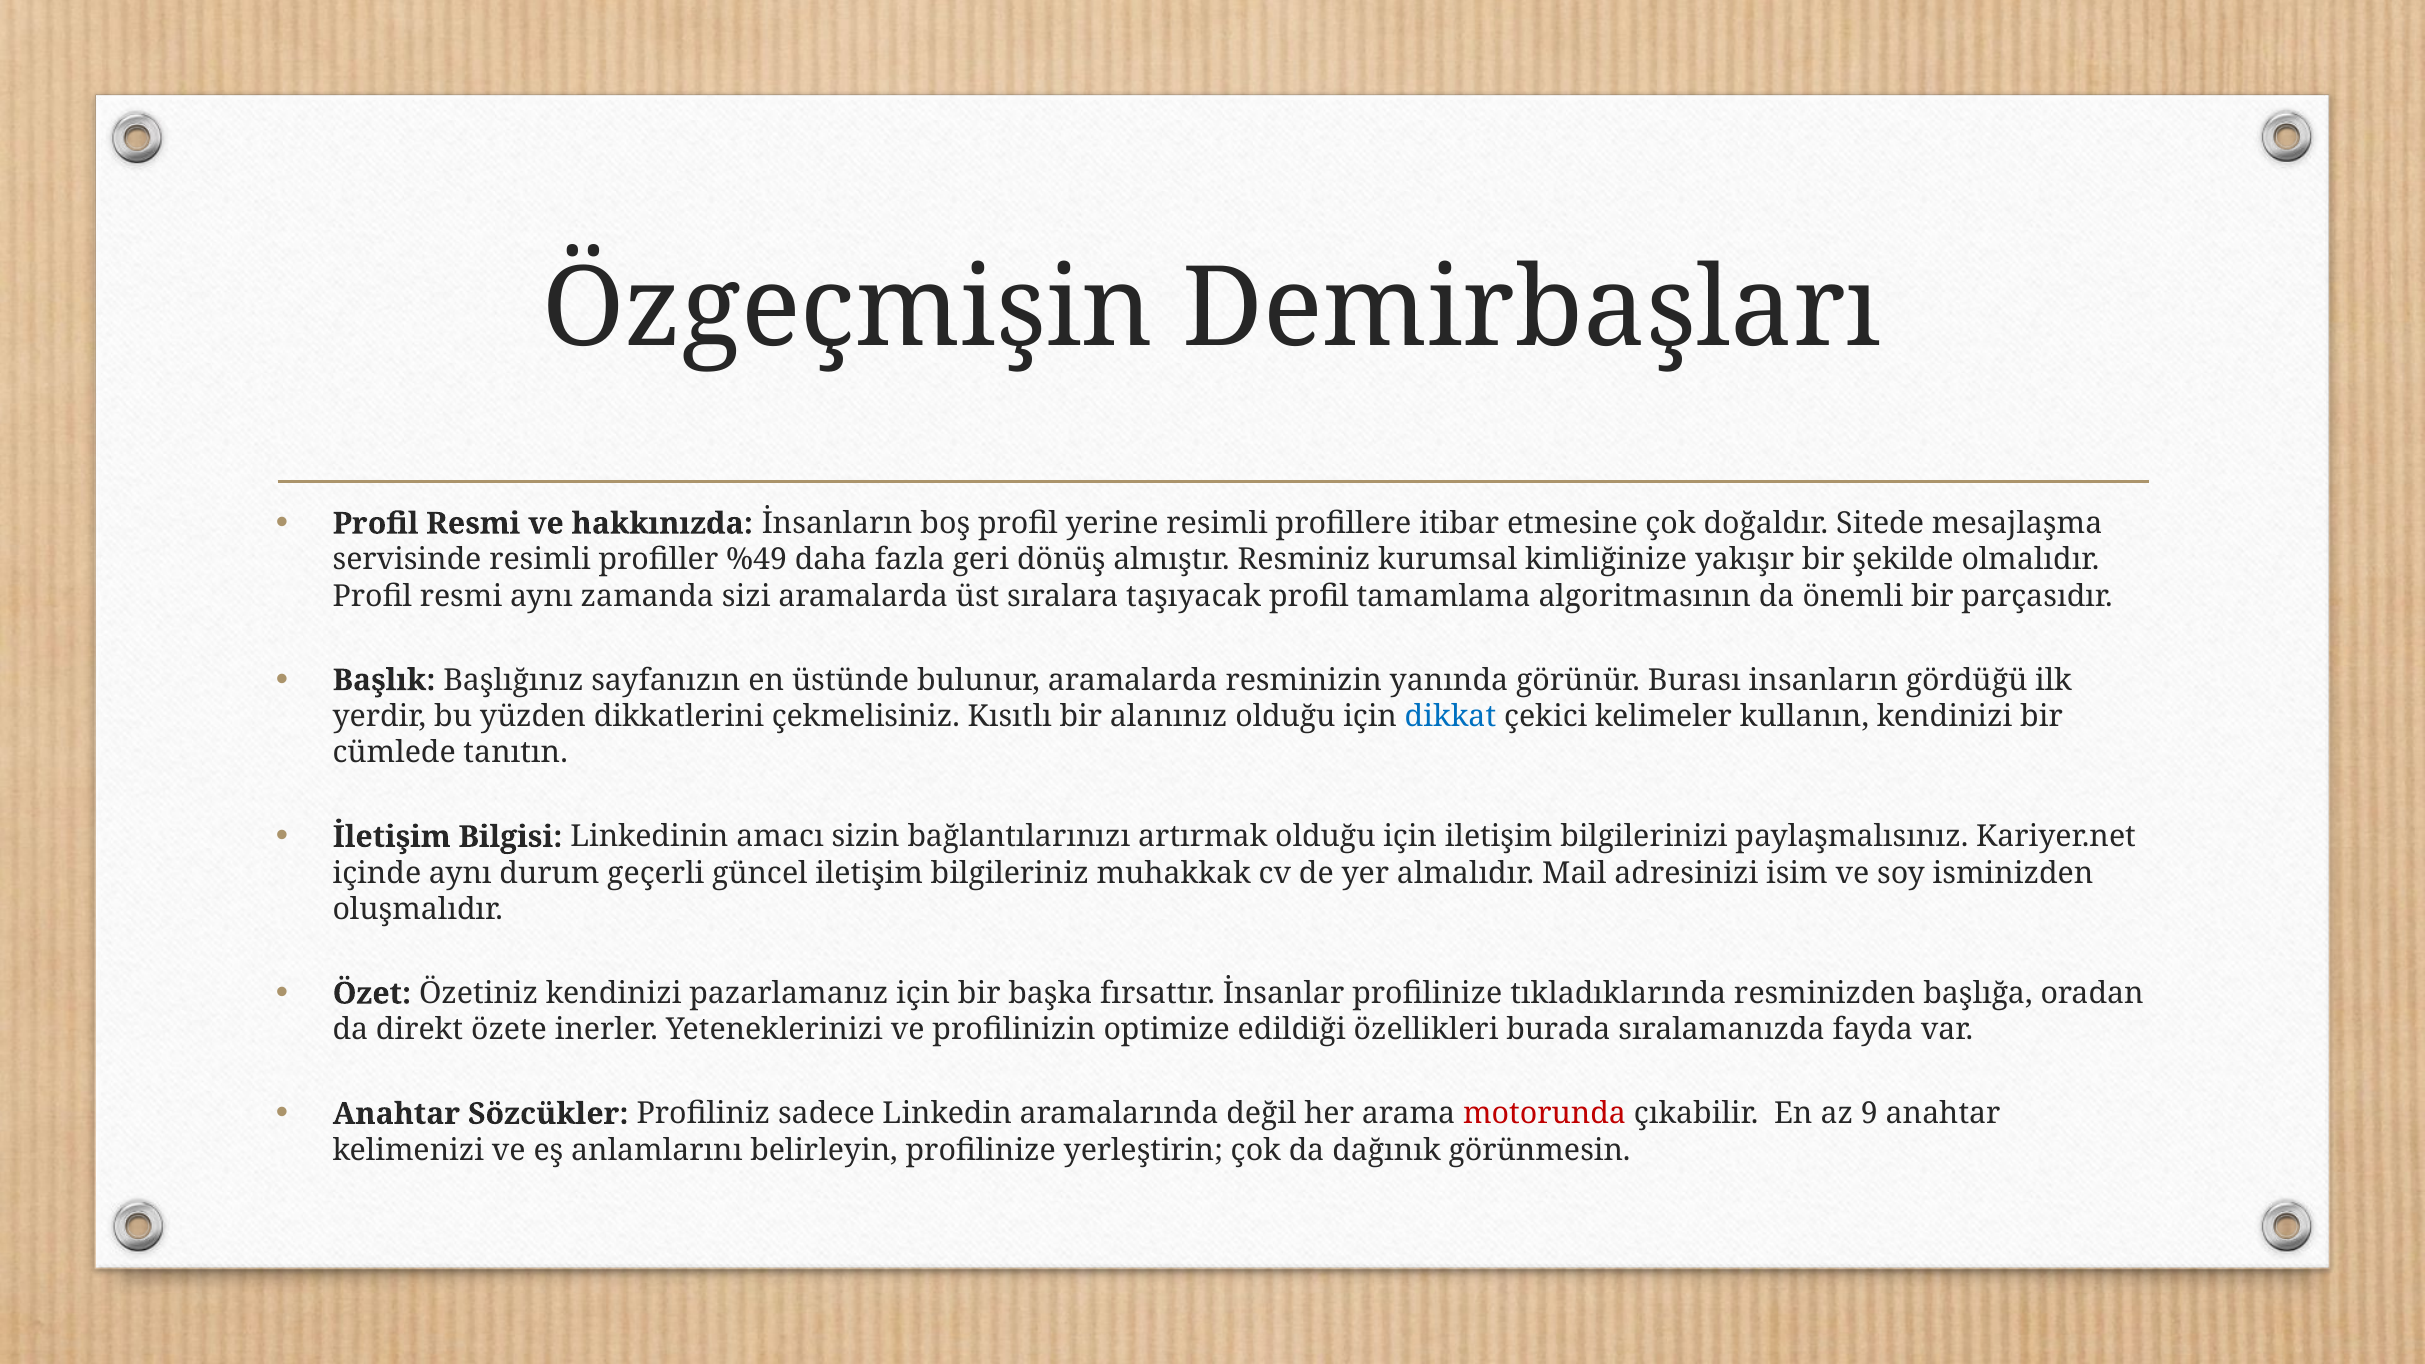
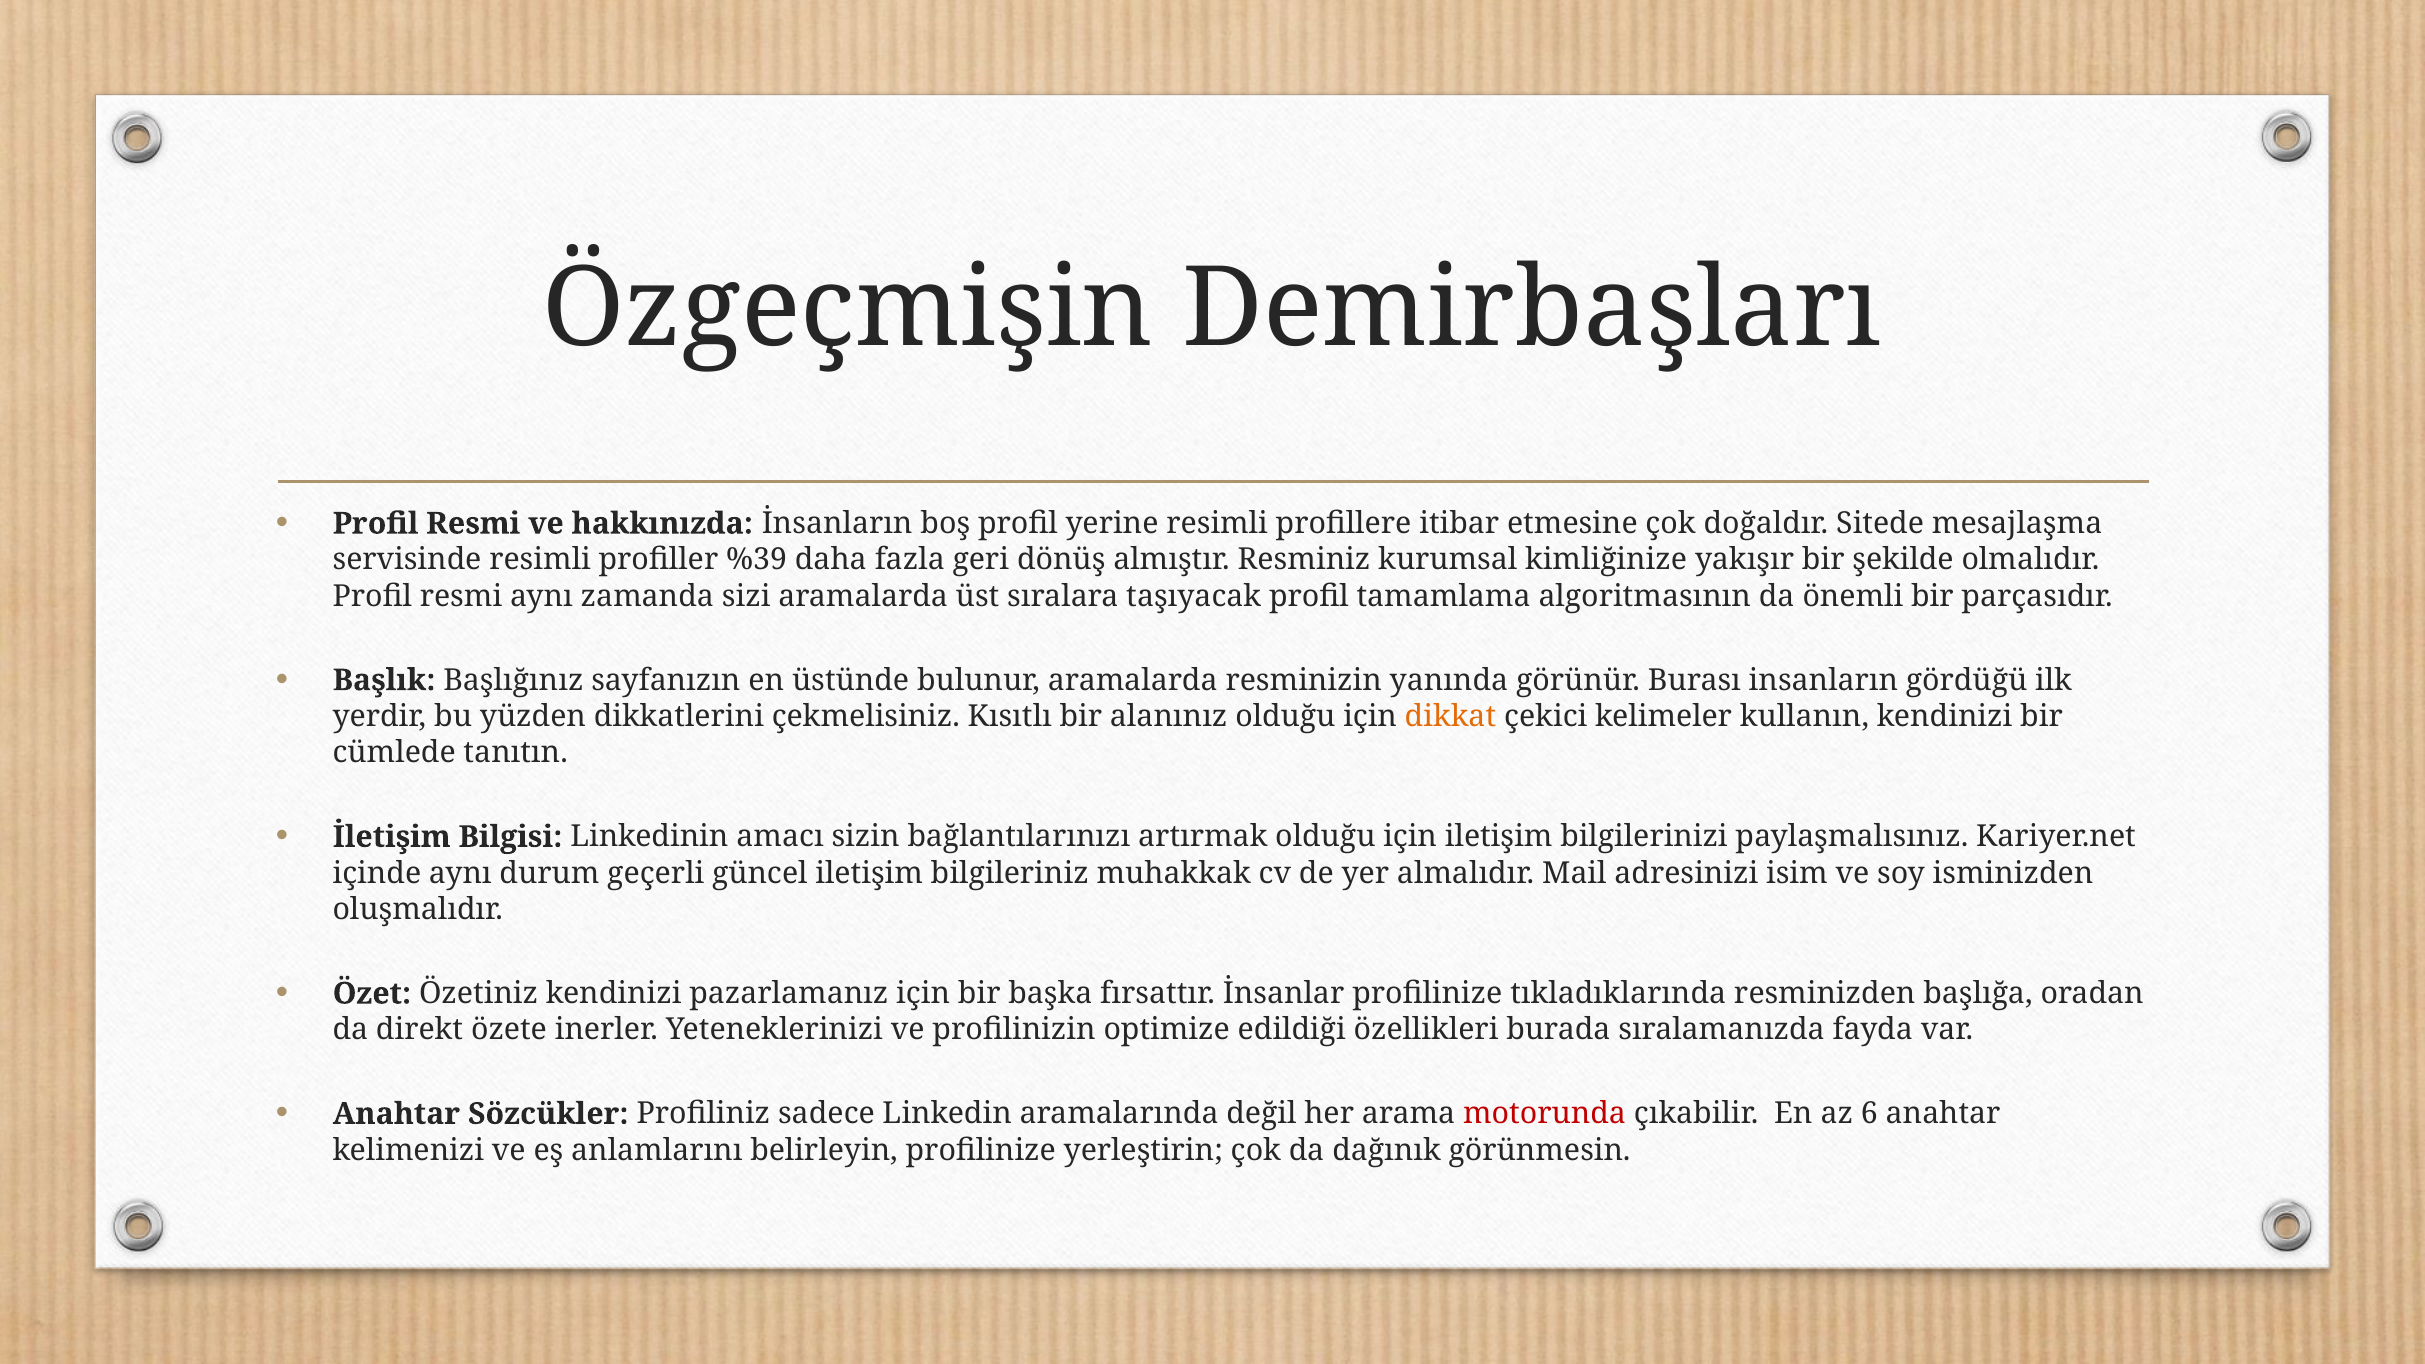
%49: %49 -> %39
dikkat colour: blue -> orange
9: 9 -> 6
